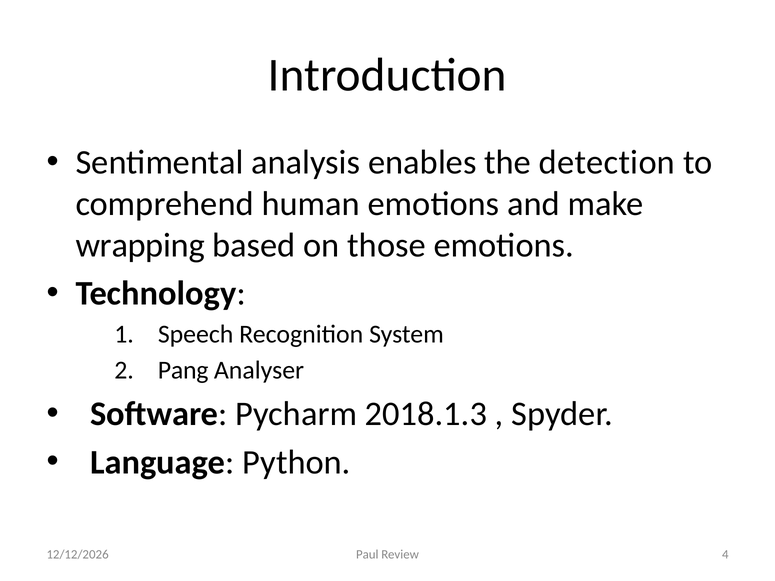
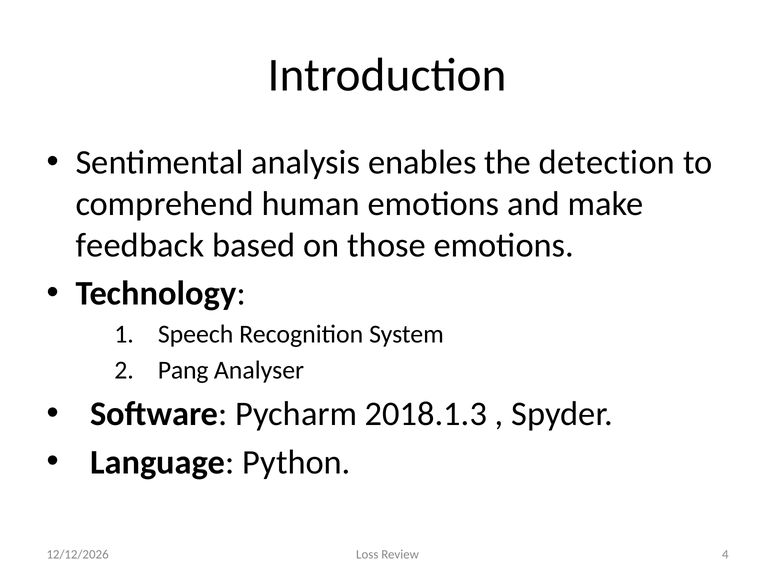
wrapping: wrapping -> feedback
Paul: Paul -> Loss
